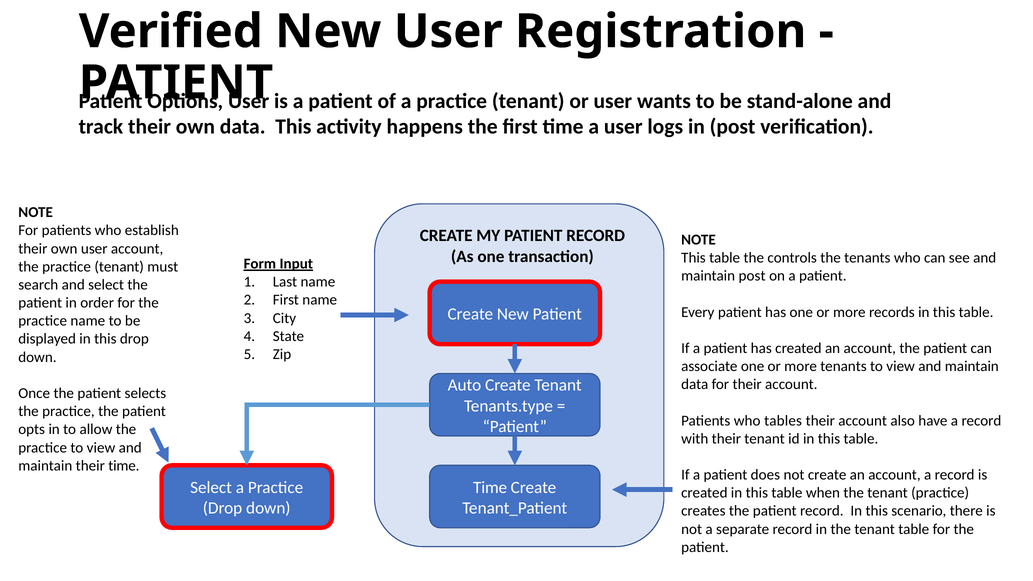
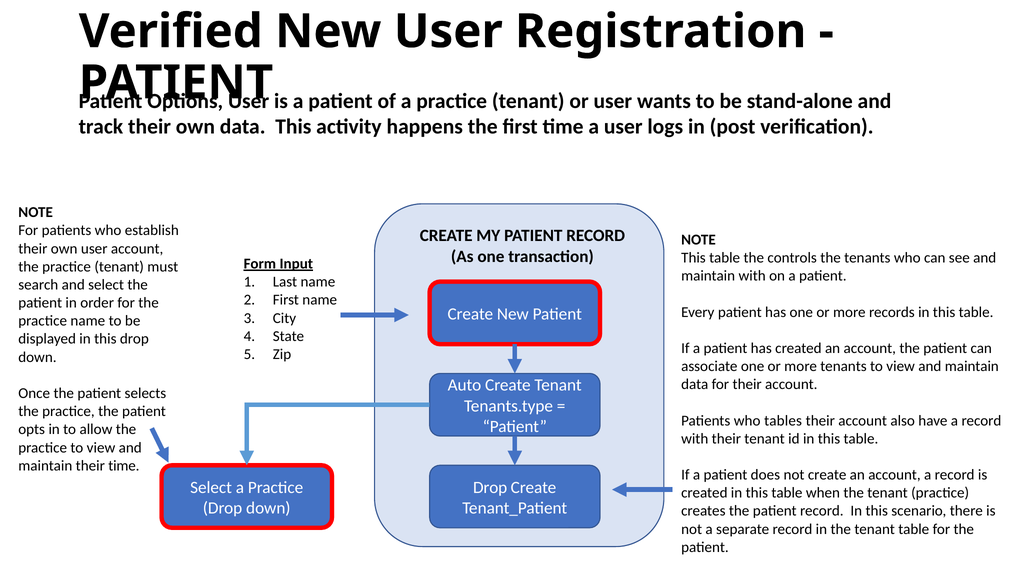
maintain post: post -> with
Time at (490, 487): Time -> Drop
